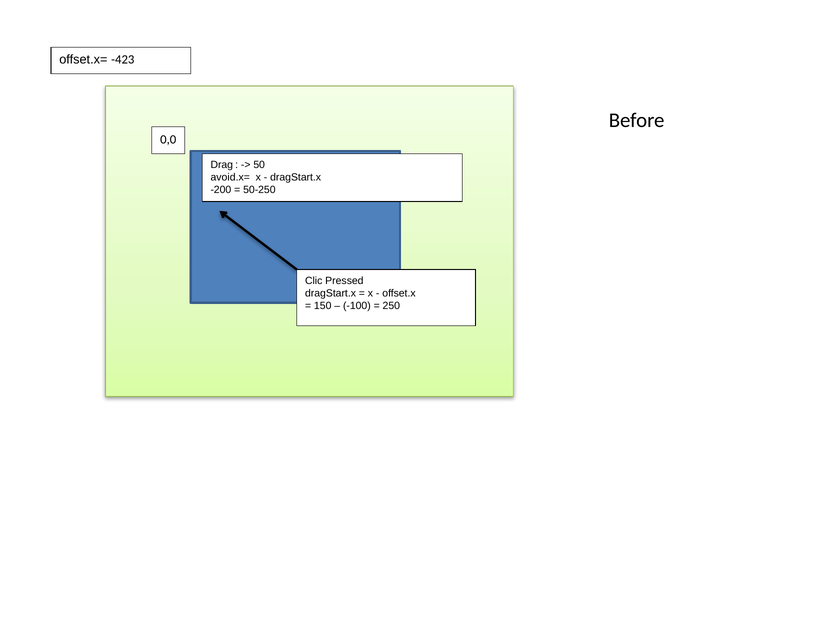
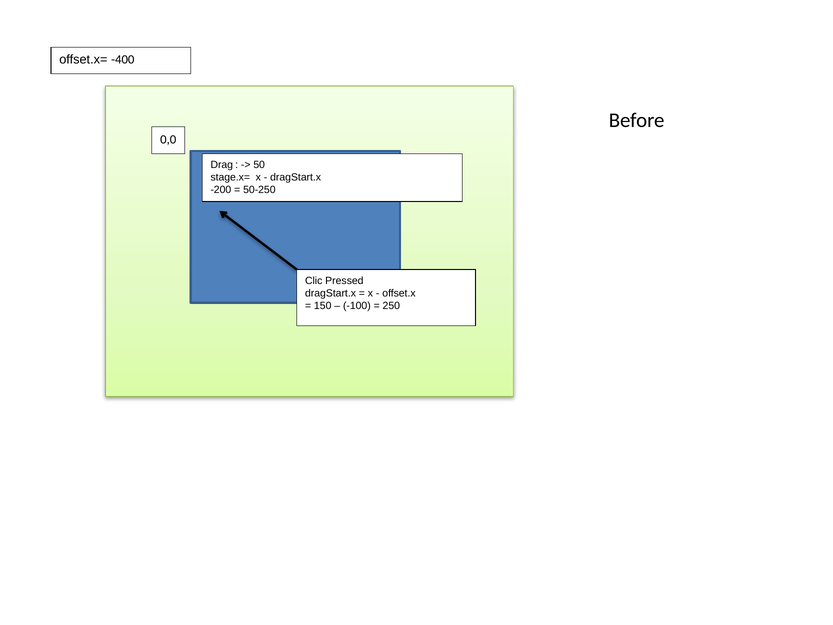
-423: -423 -> -400
avoid.x=: avoid.x= -> stage.x=
